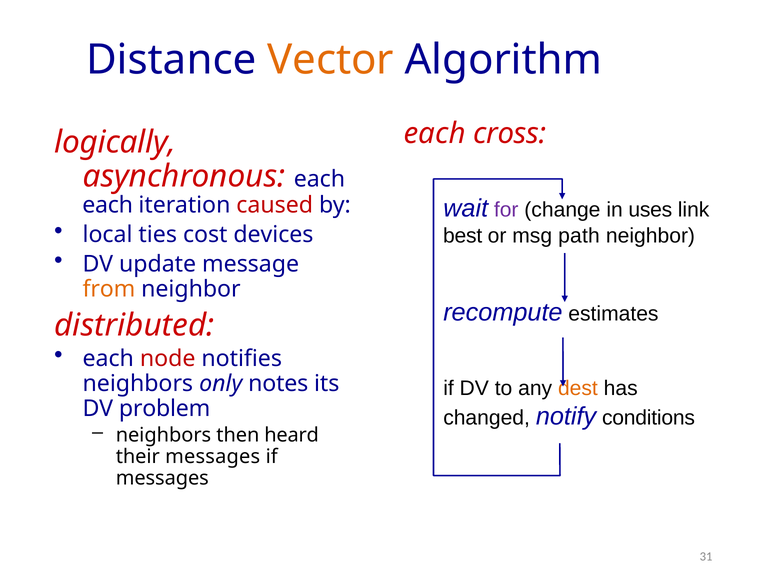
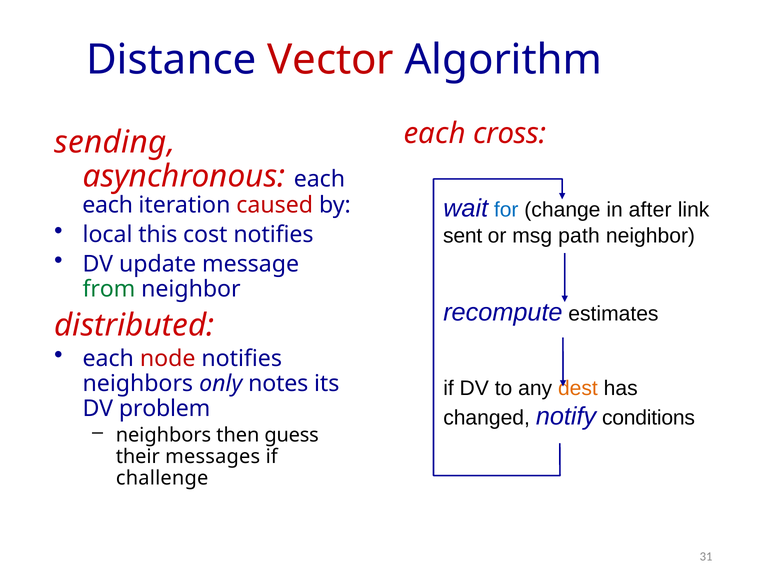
Vector colour: orange -> red
logically: logically -> sending
for colour: purple -> blue
uses: uses -> after
ties: ties -> this
cost devices: devices -> notifies
best: best -> sent
from colour: orange -> green
heard: heard -> guess
messages at (162, 479): messages -> challenge
